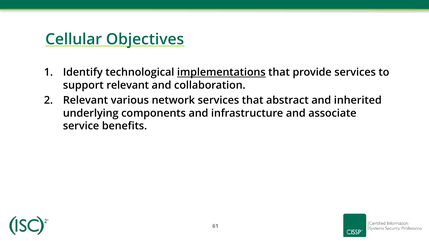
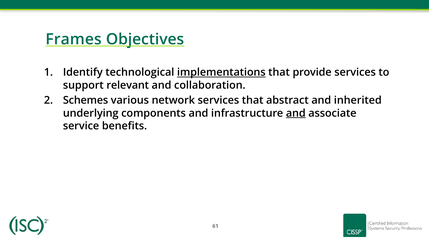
Cellular: Cellular -> Frames
Relevant at (85, 100): Relevant -> Schemes
and at (296, 113) underline: none -> present
